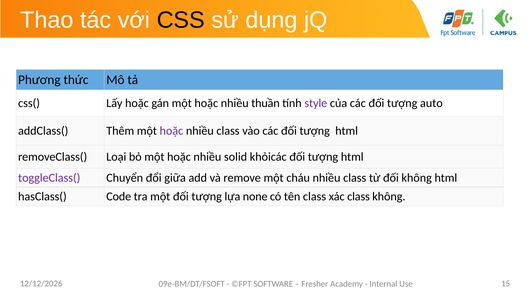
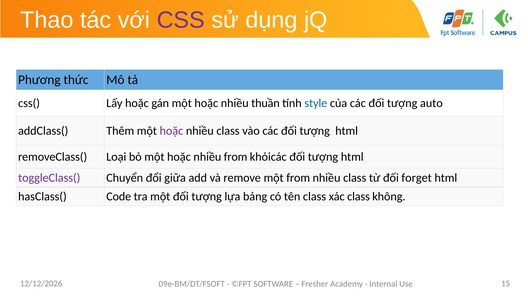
CSS colour: black -> purple
style colour: purple -> blue
nhiều solid: solid -> from
một cháu: cháu -> from
đối không: không -> forget
none: none -> bảng
